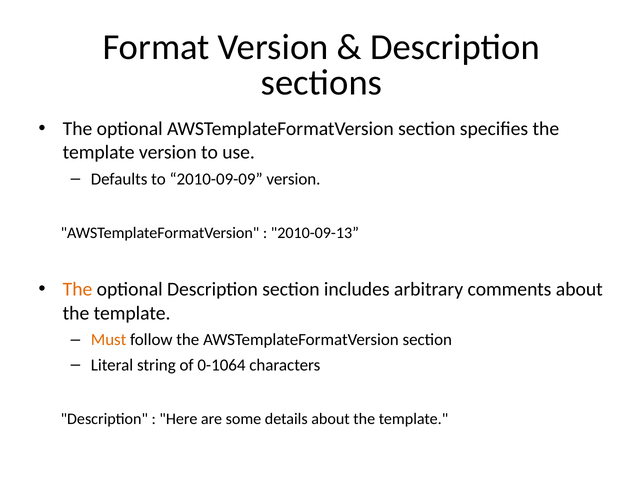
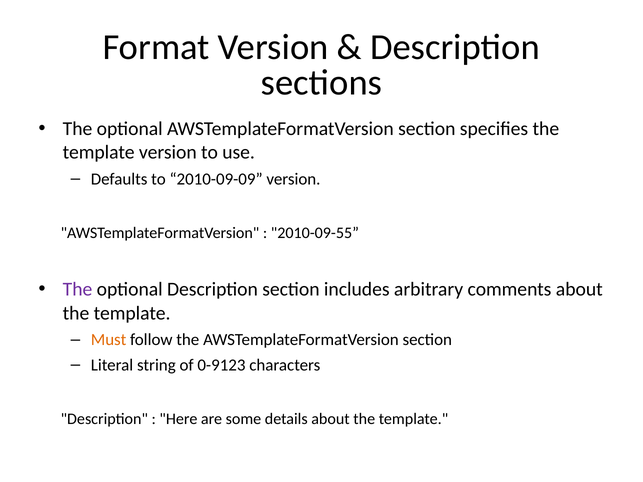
2010-09-13: 2010-09-13 -> 2010-09-55
The at (78, 290) colour: orange -> purple
0-1064: 0-1064 -> 0-9123
